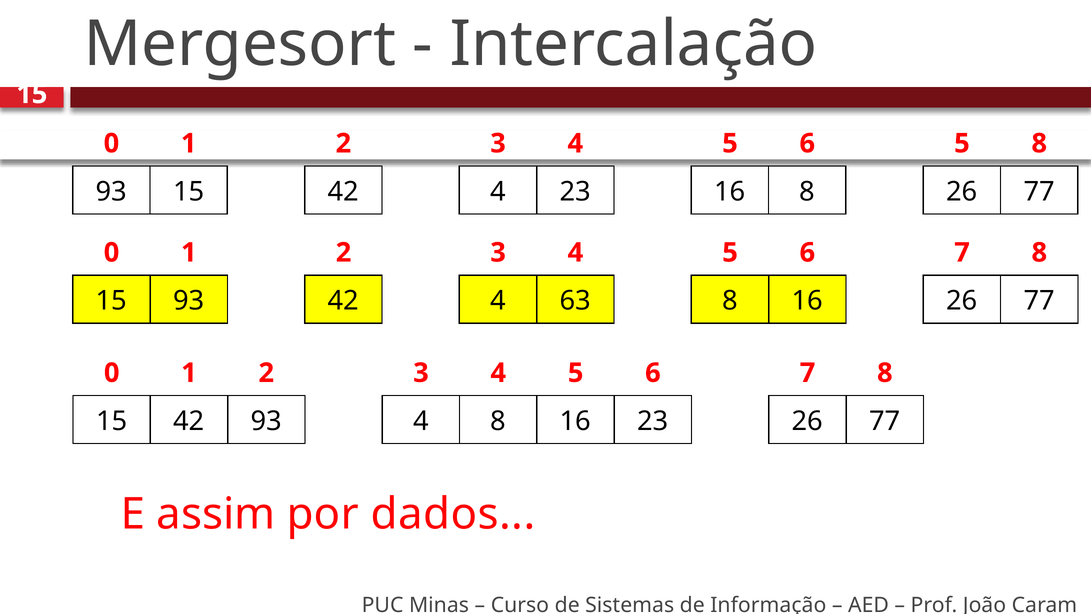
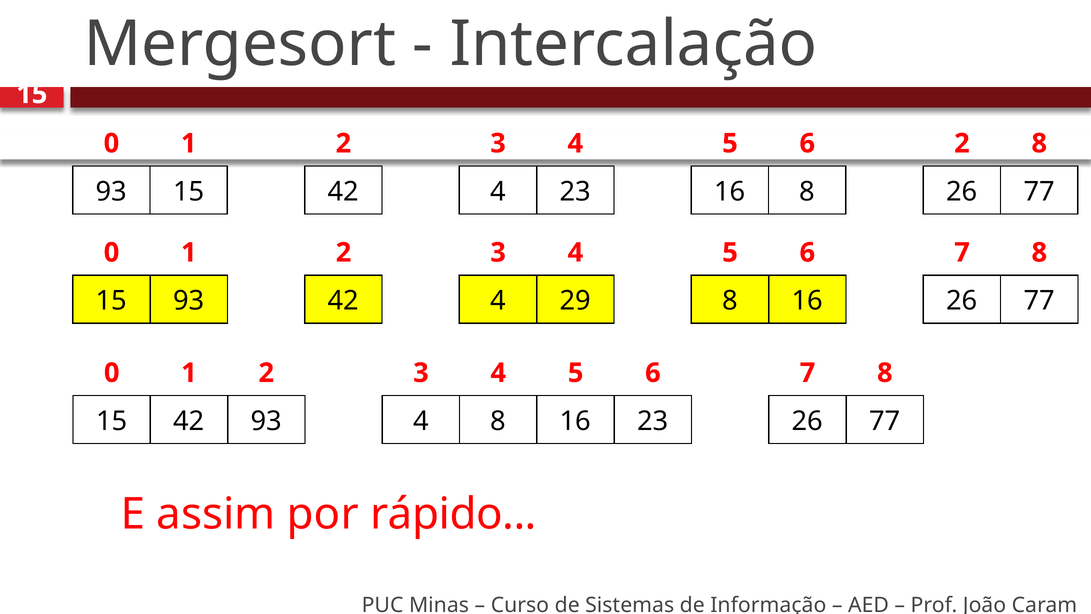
6 5: 5 -> 2
63: 63 -> 29
dados: dados -> rápido
